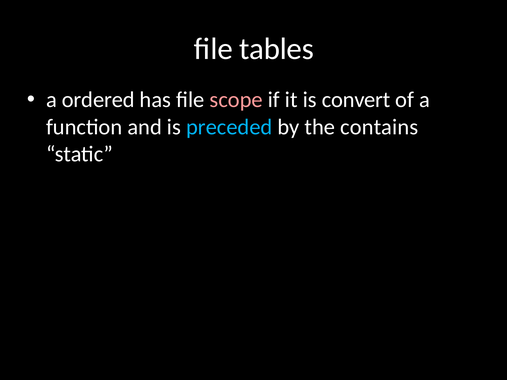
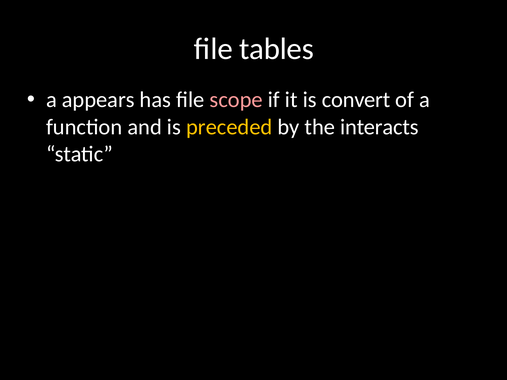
ordered: ordered -> appears
preceded colour: light blue -> yellow
contains: contains -> interacts
